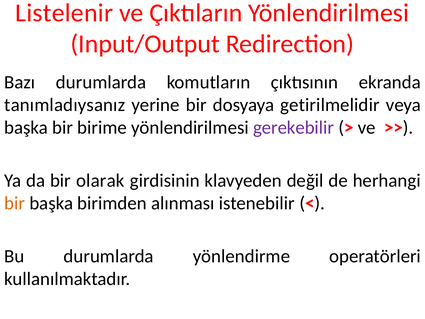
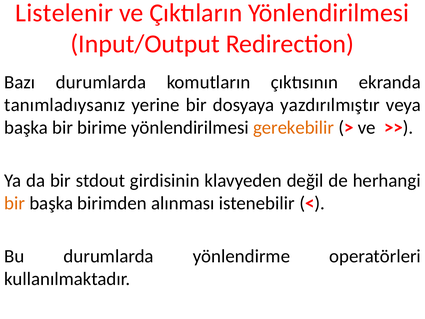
getirilmelidir: getirilmelidir -> yazdırılmıştır
gerekebilir colour: purple -> orange
olarak: olarak -> stdout
